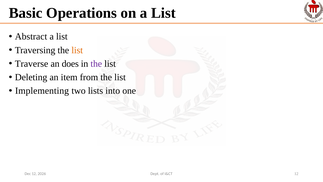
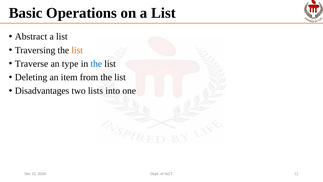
does: does -> type
the at (96, 64) colour: purple -> blue
Implementing: Implementing -> Disadvantages
